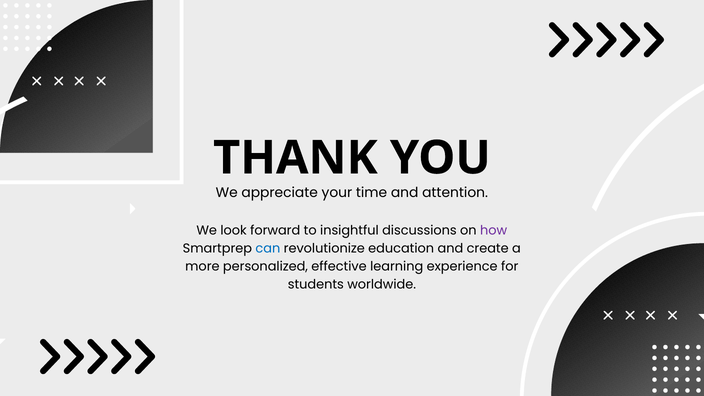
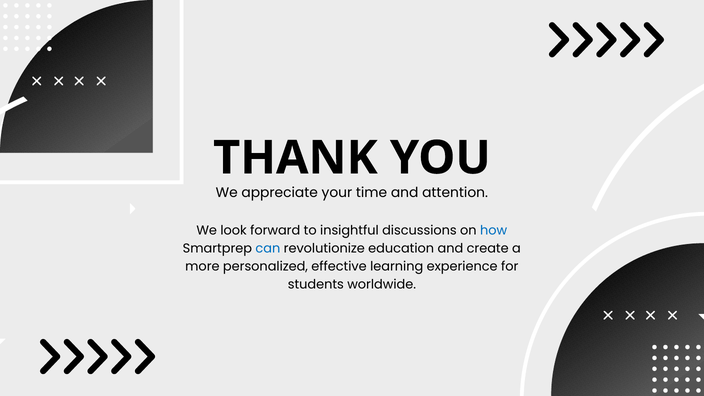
how colour: purple -> blue
